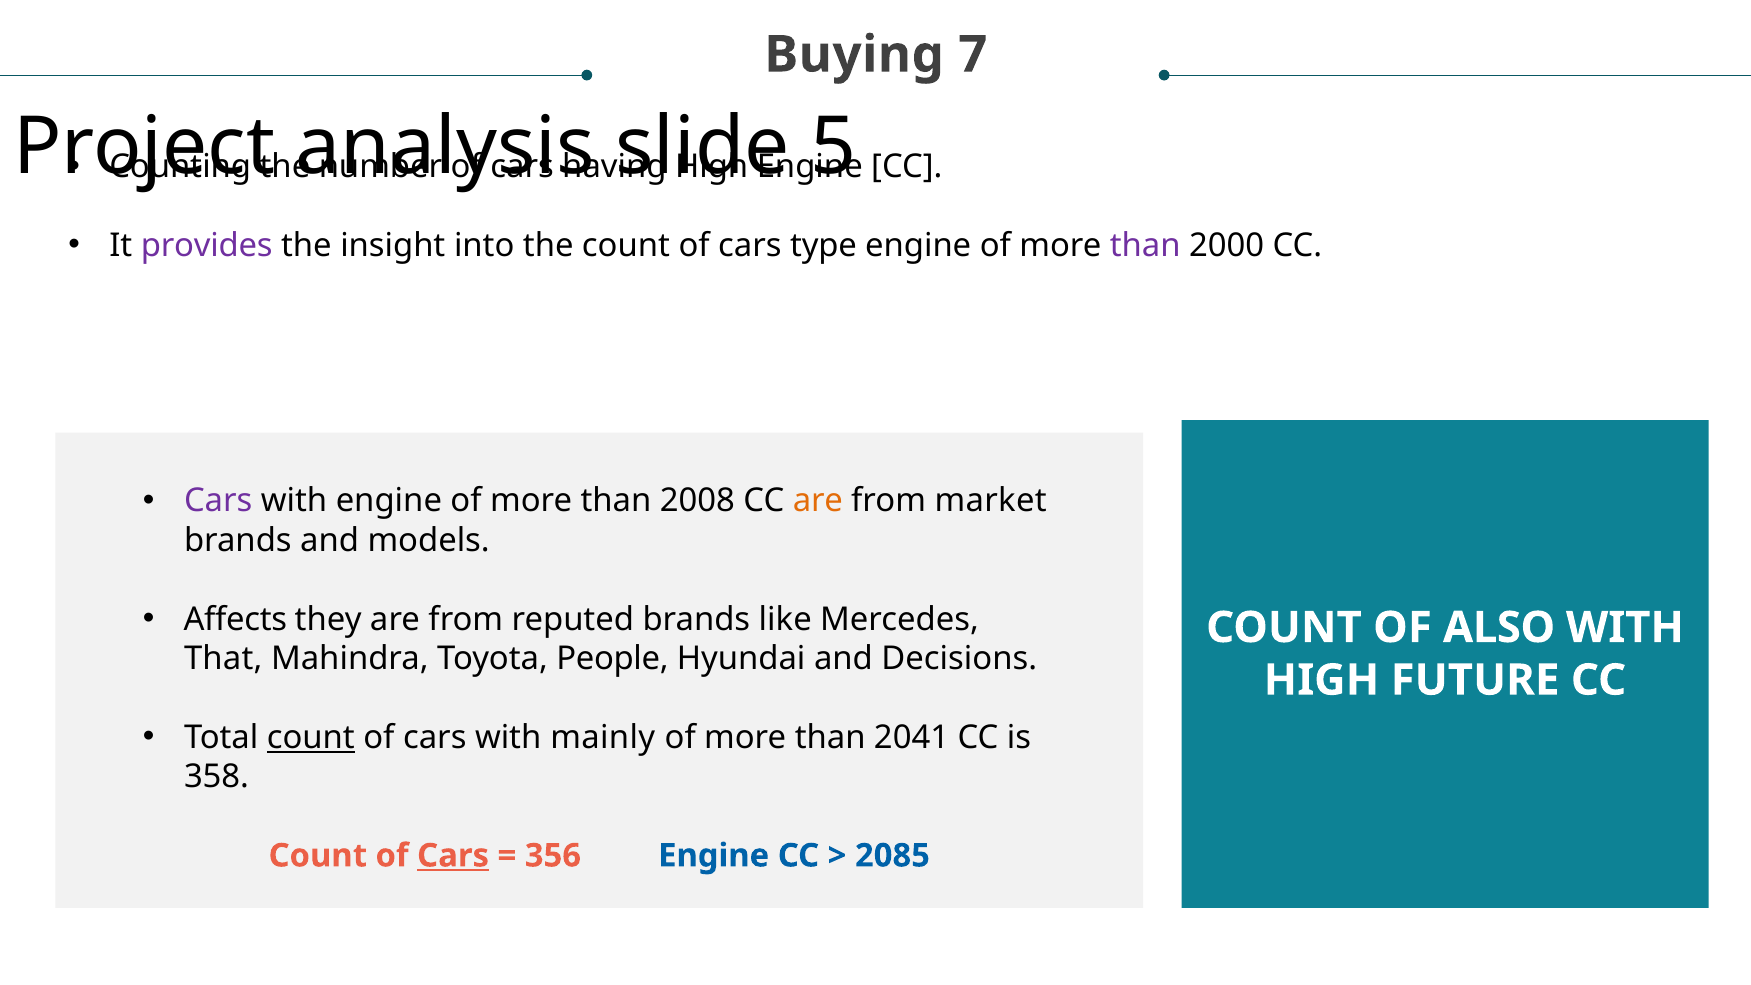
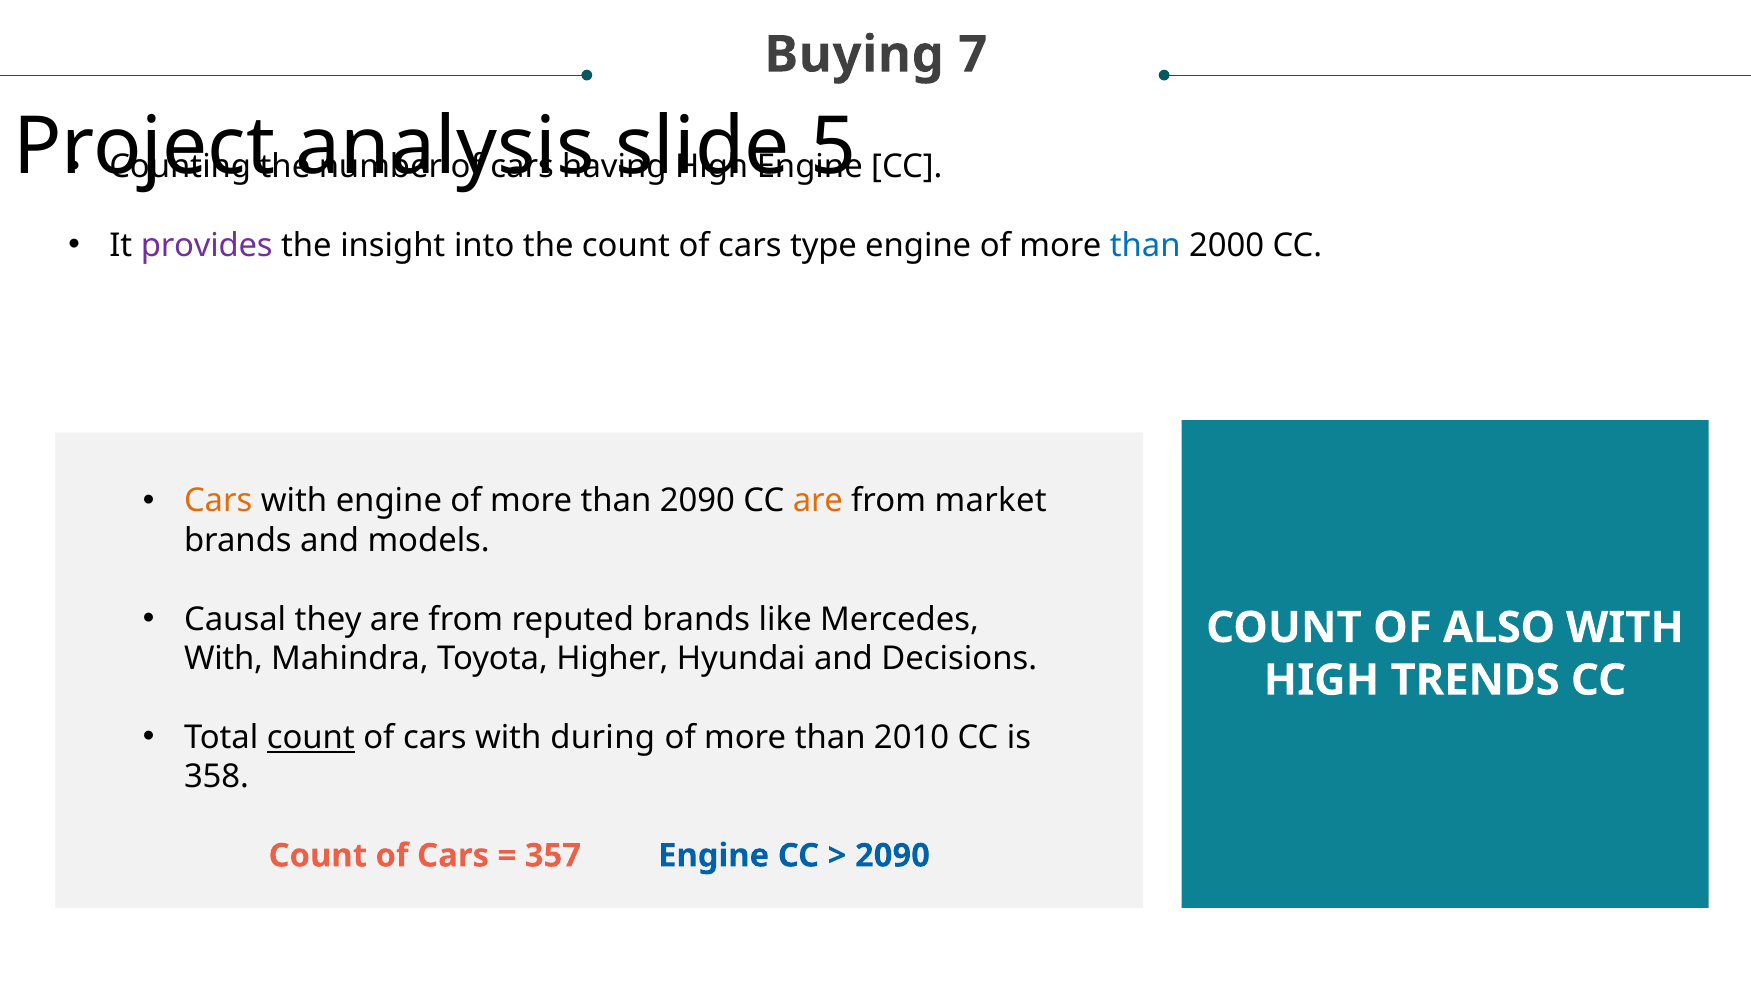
than at (1145, 246) colour: purple -> blue
Cars at (218, 501) colour: purple -> orange
than 2008: 2008 -> 2090
Affects: Affects -> Causal
That at (223, 659): That -> With
People: People -> Higher
FUTURE: FUTURE -> TRENDS
mainly: mainly -> during
2041: 2041 -> 2010
Cars at (453, 856) underline: present -> none
356: 356 -> 357
2085 at (892, 856): 2085 -> 2090
